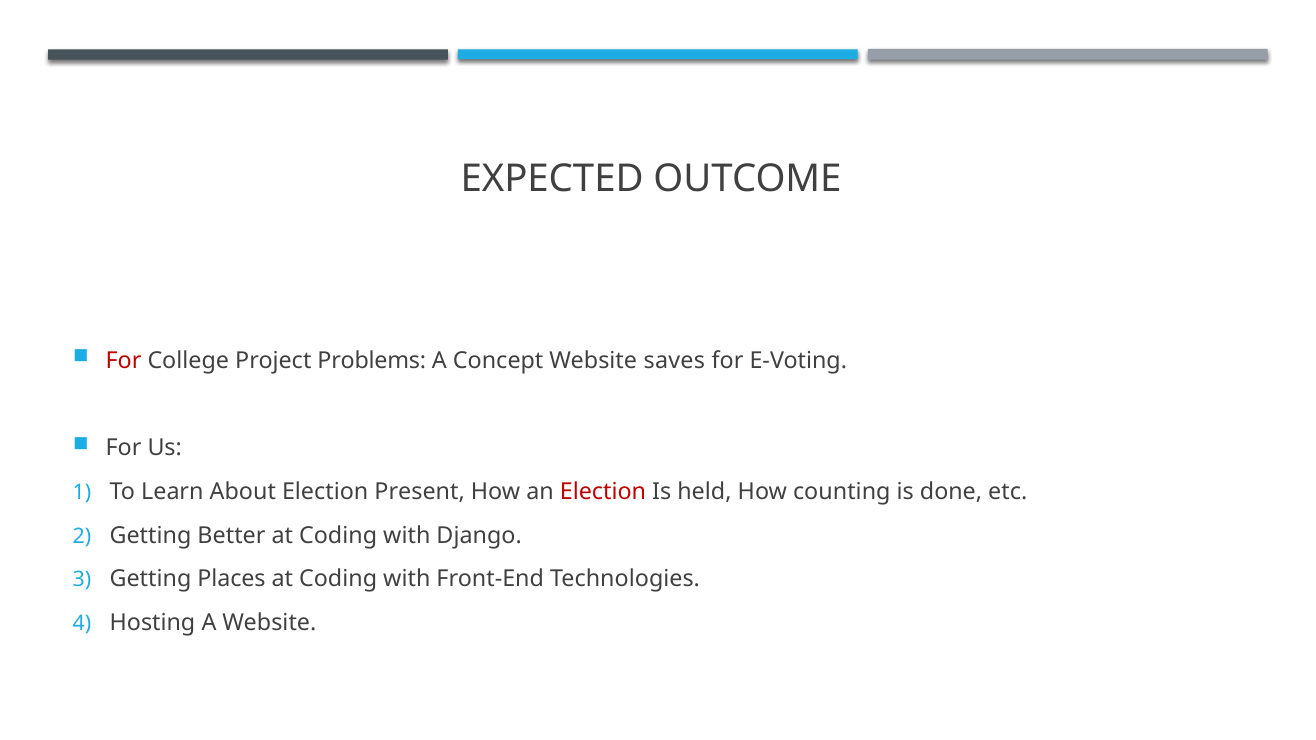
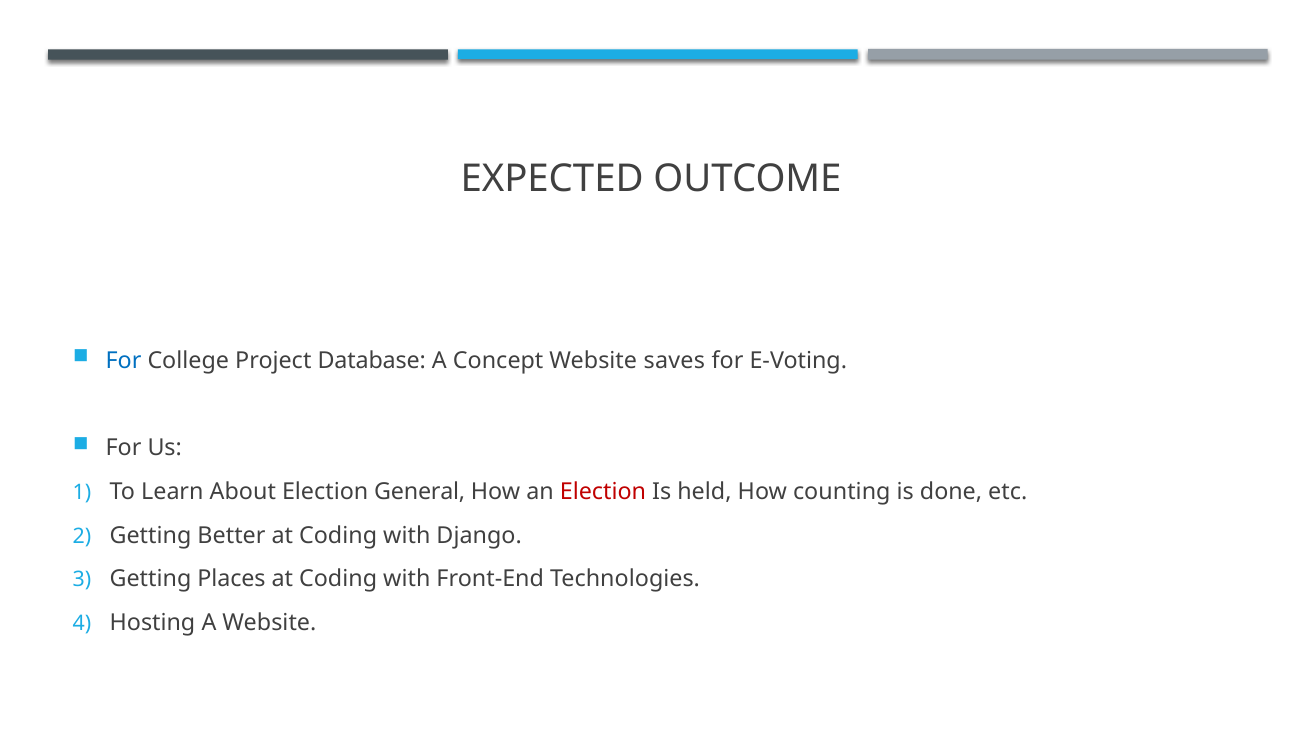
For at (124, 361) colour: red -> blue
Problems: Problems -> Database
Present: Present -> General
